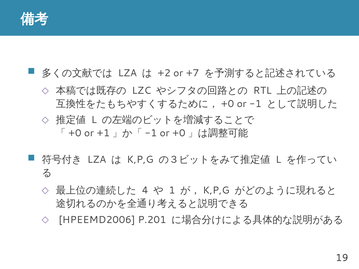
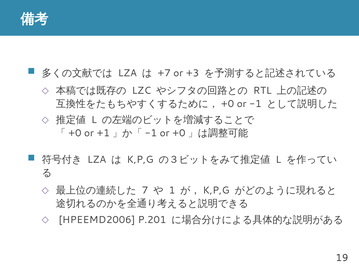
+2: +2 -> +7
+7: +7 -> +3
4: 4 -> 7
